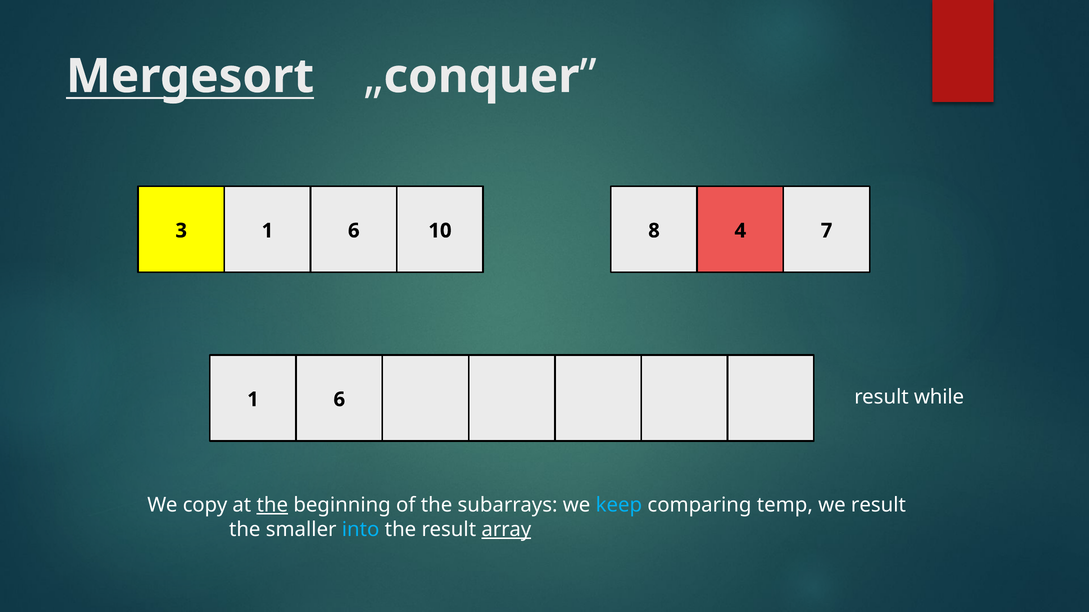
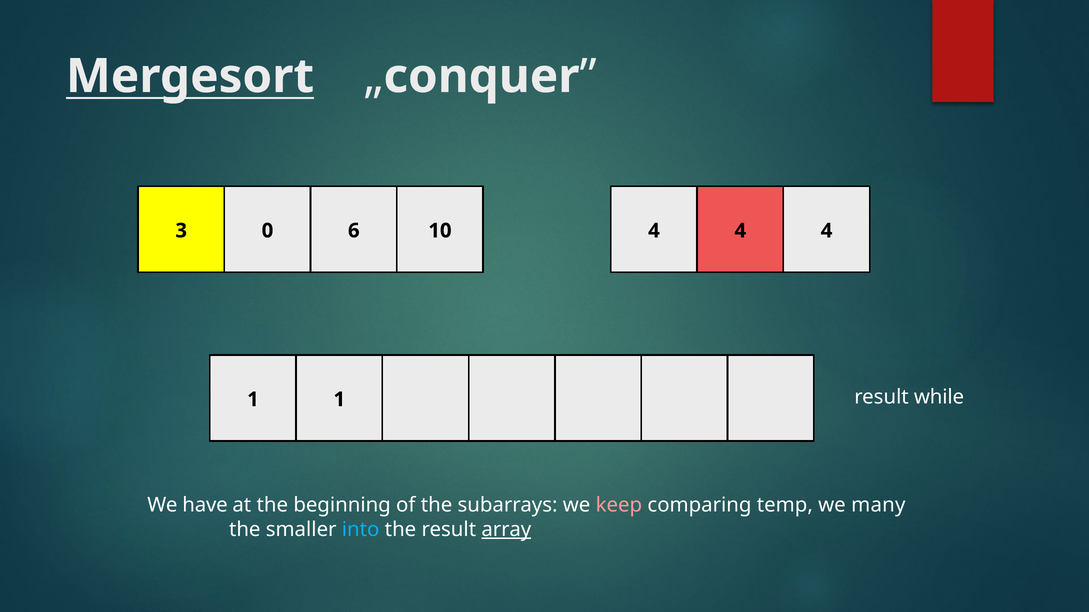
3 1: 1 -> 0
10 8: 8 -> 4
7 at (827, 231): 7 -> 4
6 at (339, 400): 6 -> 1
copy: copy -> have
the at (272, 505) underline: present -> none
keep colour: light blue -> pink
we result: result -> many
